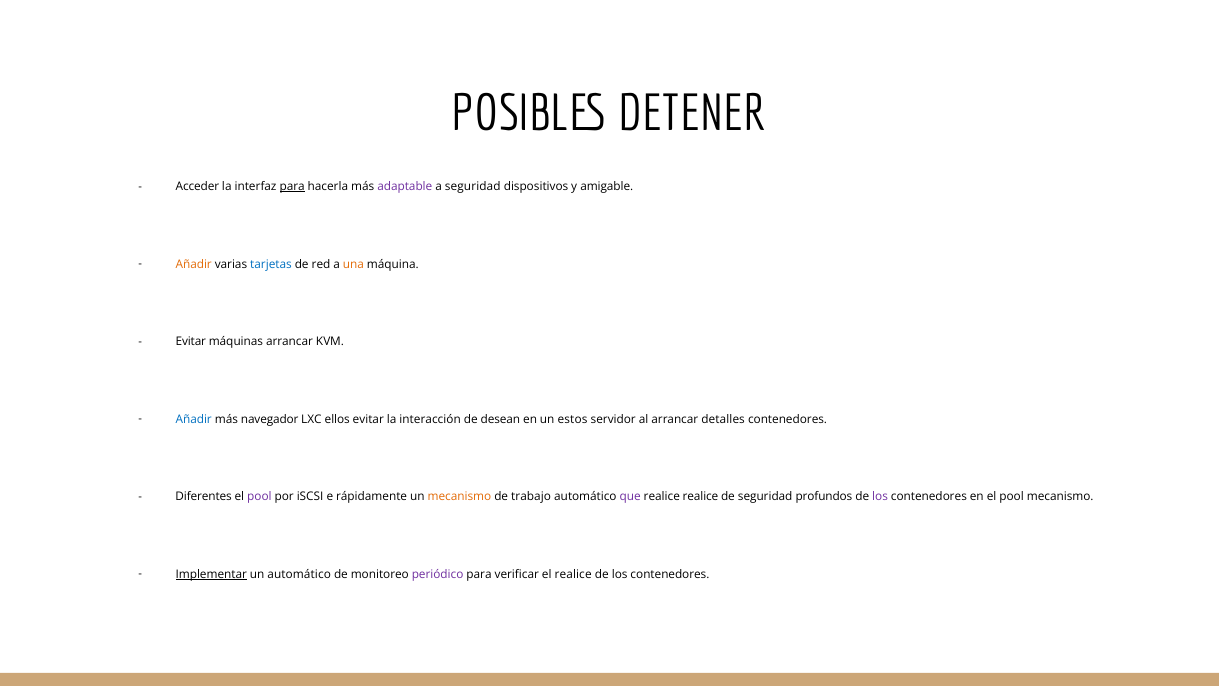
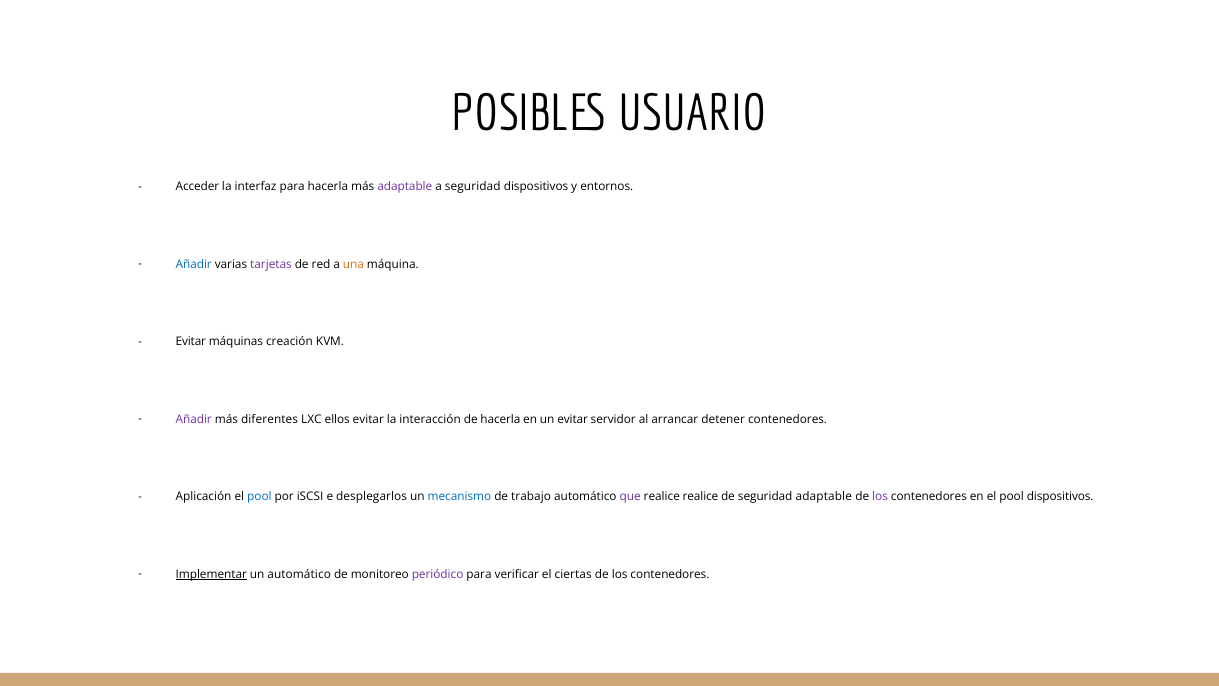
DETENER: DETENER -> USUARIO
para at (292, 187) underline: present -> none
amigable: amigable -> entornos
Añadir at (194, 264) colour: orange -> blue
tarjetas colour: blue -> purple
máquinas arrancar: arrancar -> creación
Añadir at (194, 419) colour: blue -> purple
navegador: navegador -> diferentes
de desean: desean -> hacerla
un estos: estos -> evitar
detalles: detalles -> detener
Diferentes: Diferentes -> Aplicación
pool at (259, 496) colour: purple -> blue
rápidamente: rápidamente -> desplegarlos
mecanismo at (459, 496) colour: orange -> blue
seguridad profundos: profundos -> adaptable
pool mecanismo: mecanismo -> dispositivos
el realice: realice -> ciertas
